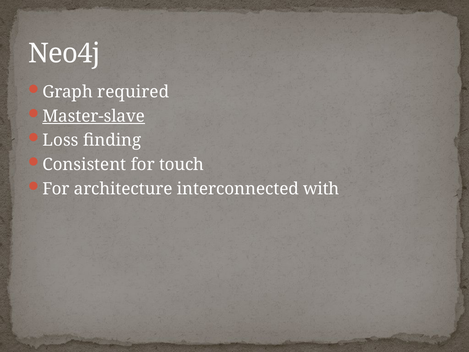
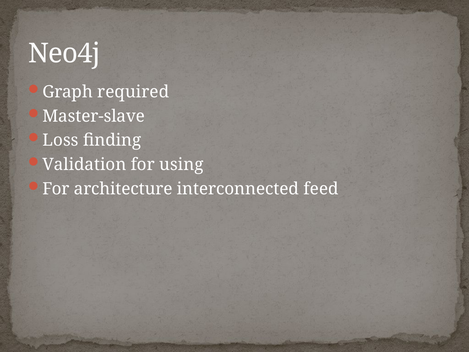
Master-slave underline: present -> none
Consistent: Consistent -> Validation
touch: touch -> using
with: with -> feed
